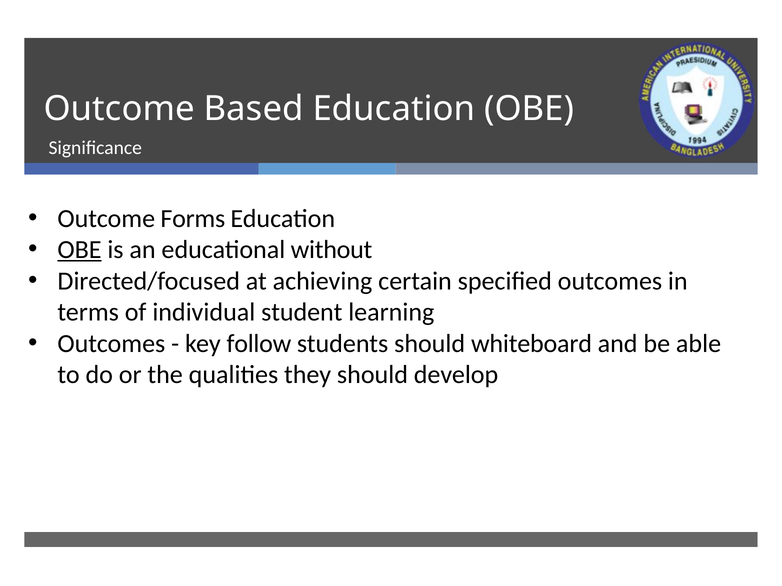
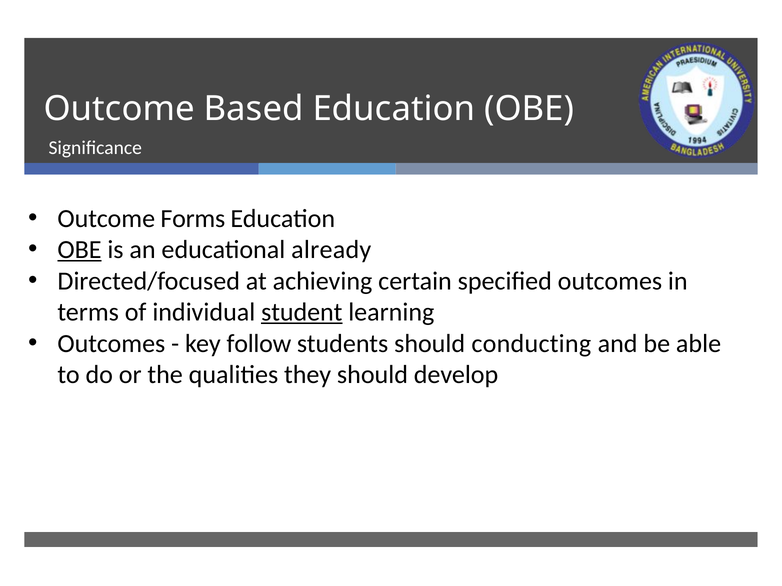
without: without -> already
student underline: none -> present
whiteboard: whiteboard -> conducting
